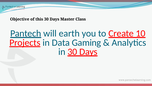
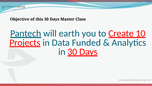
Gaming: Gaming -> Funded
